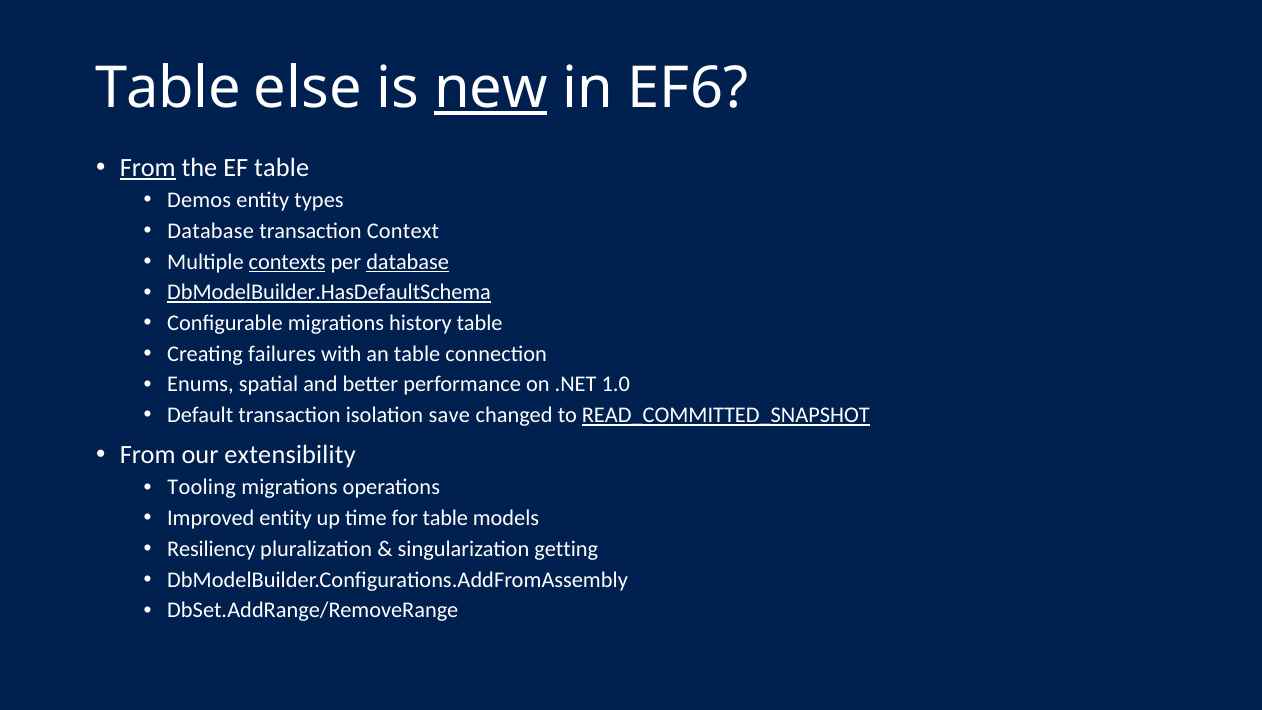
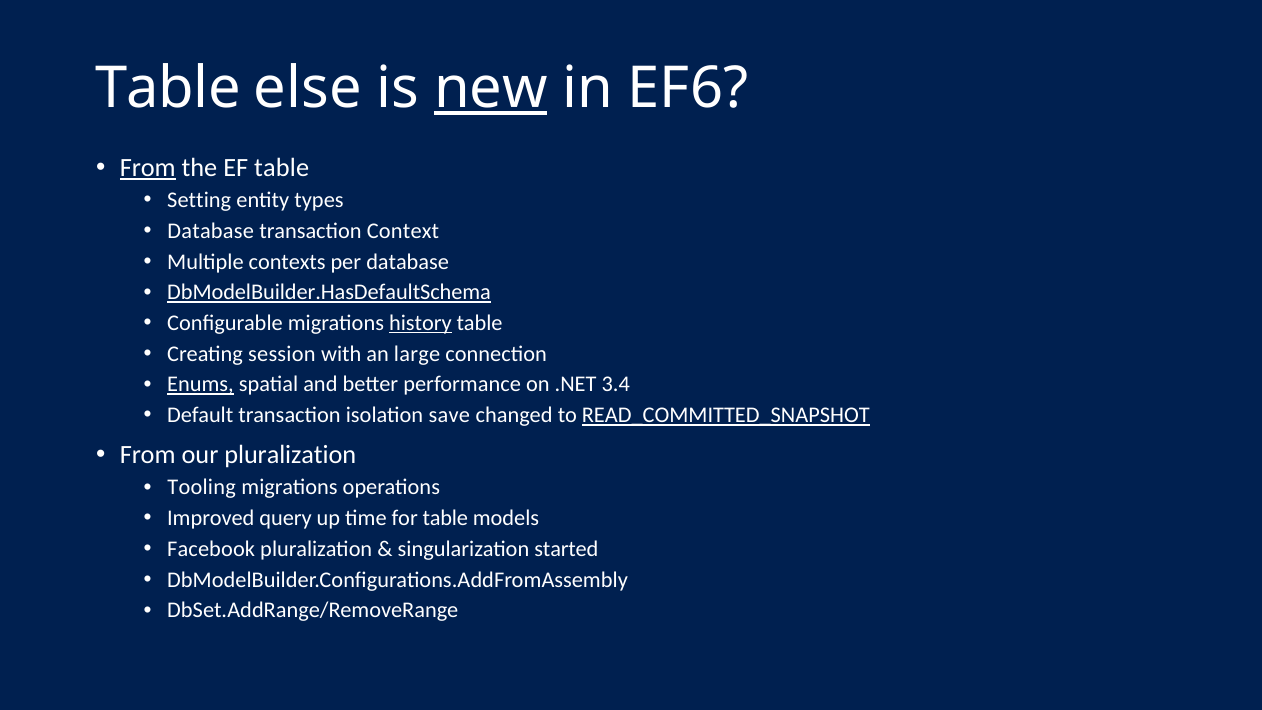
Demos: Demos -> Setting
contexts underline: present -> none
database at (408, 262) underline: present -> none
history underline: none -> present
failures: failures -> session
an table: table -> large
Enums underline: none -> present
1.0: 1.0 -> 3.4
our extensibility: extensibility -> pluralization
Improved entity: entity -> query
Resiliency: Resiliency -> Facebook
getting: getting -> started
